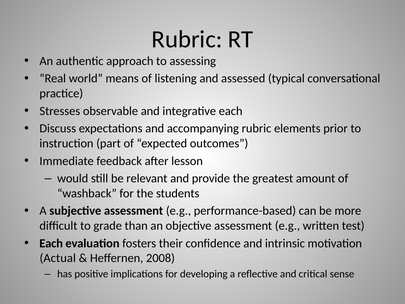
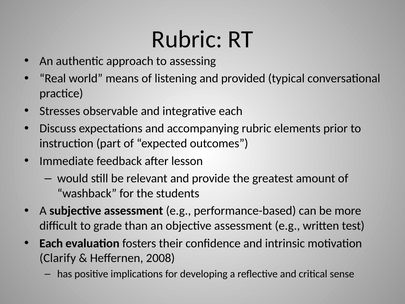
assessed: assessed -> provided
Actual: Actual -> Clarify
